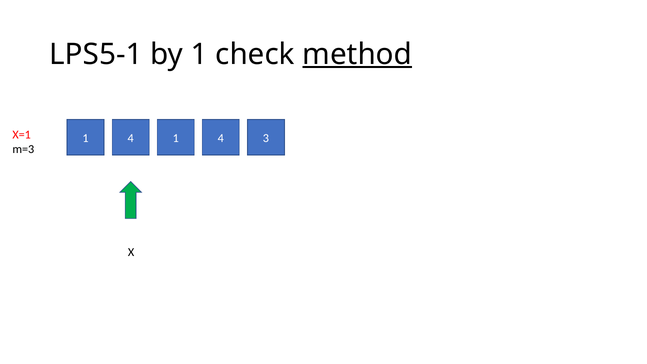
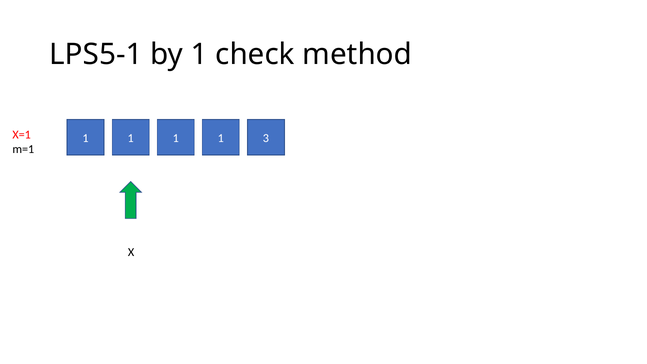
method underline: present -> none
4 at (131, 138): 4 -> 1
4 at (221, 138): 4 -> 1
m=3: m=3 -> m=1
